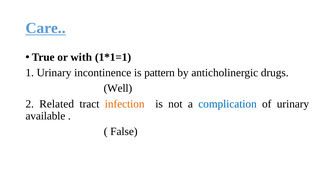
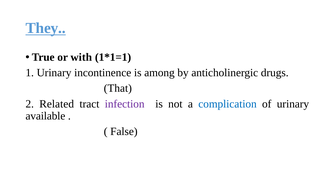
Care: Care -> They
pattern: pattern -> among
Well: Well -> That
infection colour: orange -> purple
